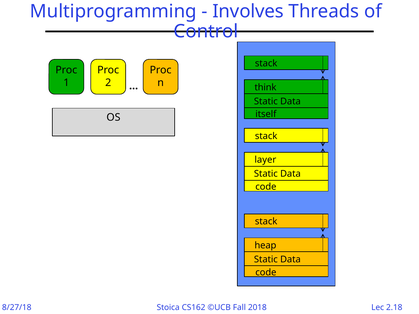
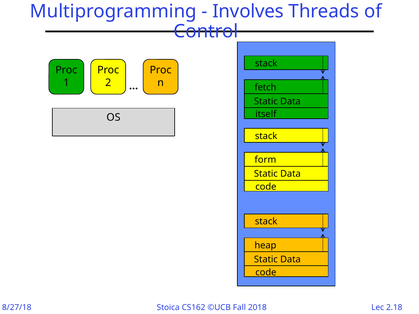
think: think -> fetch
layer: layer -> form
